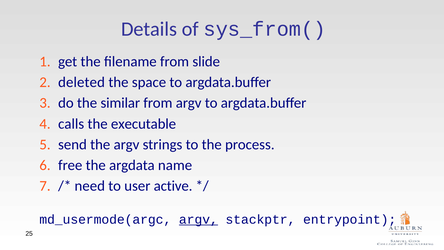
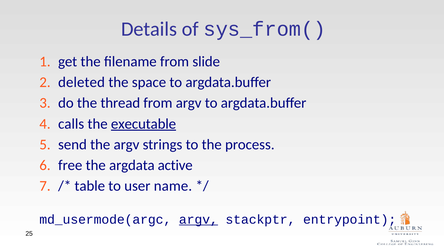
similar: similar -> thread
executable underline: none -> present
name: name -> active
need: need -> table
active: active -> name
